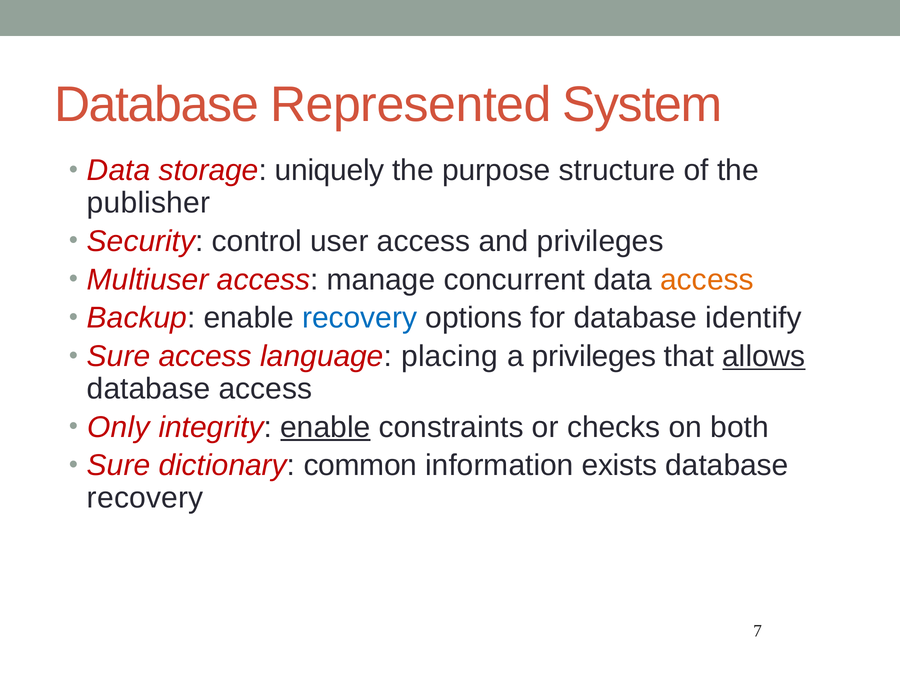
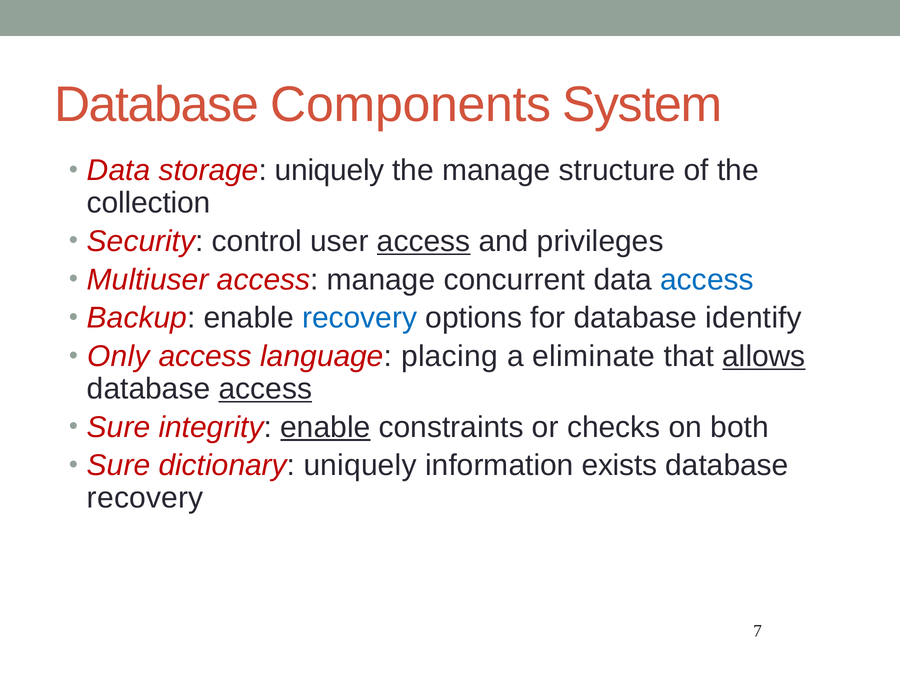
Represented: Represented -> Components
the purpose: purpose -> manage
publisher: publisher -> collection
access at (424, 241) underline: none -> present
access at (707, 280) colour: orange -> blue
Sure at (119, 356): Sure -> Only
a privileges: privileges -> eliminate
access at (265, 389) underline: none -> present
Only at (119, 427): Only -> Sure
dictionary common: common -> uniquely
